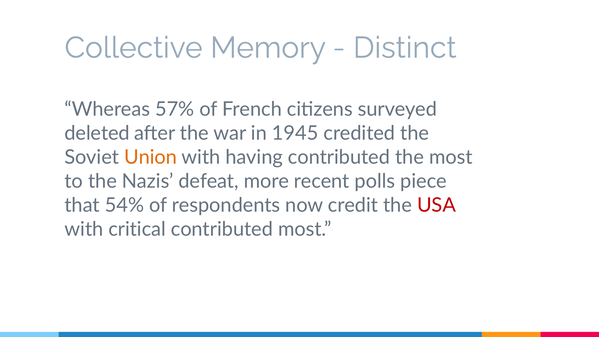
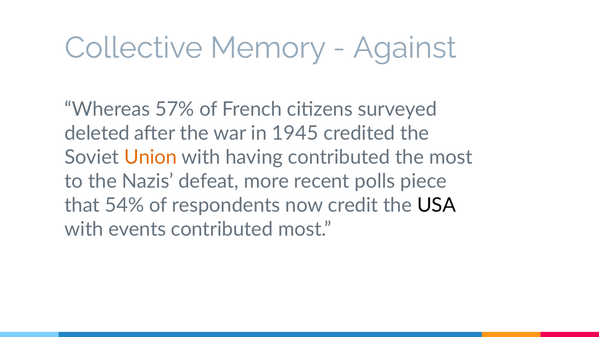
Distinct: Distinct -> Against
USA colour: red -> black
critical: critical -> events
